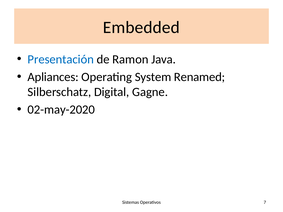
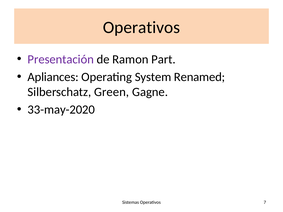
Embedded at (141, 27): Embedded -> Operativos
Presentación colour: blue -> purple
Java: Java -> Part
Digital: Digital -> Green
02-may-2020: 02-may-2020 -> 33-may-2020
